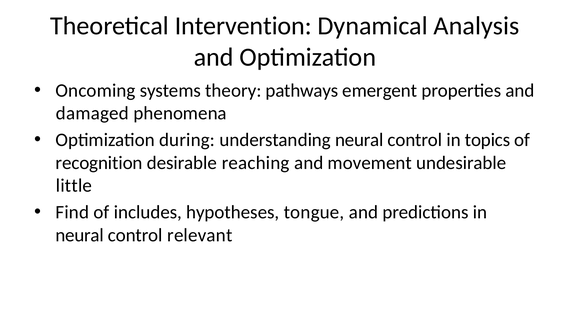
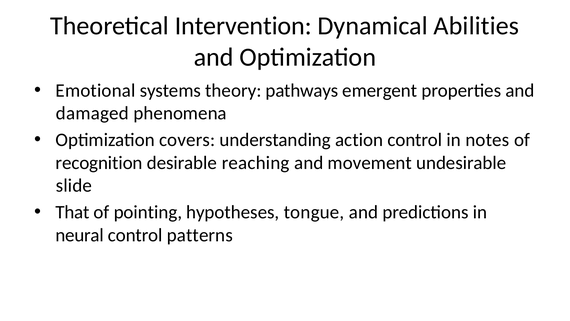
Analysis: Analysis -> Abilities
Oncoming: Oncoming -> Emotional
during: during -> covers
understanding neural: neural -> action
topics: topics -> notes
little: little -> slide
Find: Find -> That
includes: includes -> pointing
relevant: relevant -> patterns
